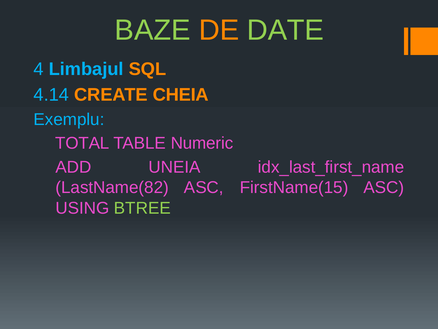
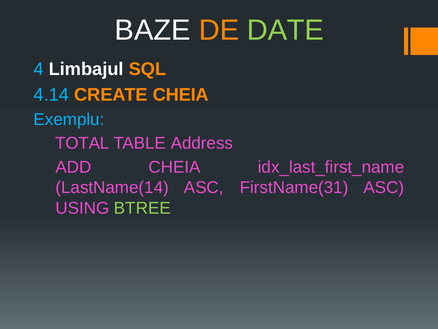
BAZE colour: light green -> white
Limbajul colour: light blue -> white
Numeric: Numeric -> Address
ADD UNEIA: UNEIA -> CHEIA
LastName(82: LastName(82 -> LastName(14
FirstName(15: FirstName(15 -> FirstName(31
